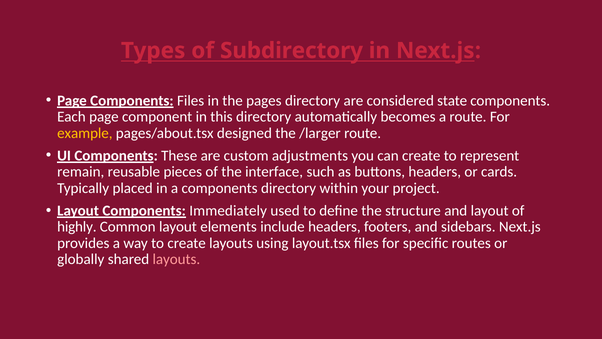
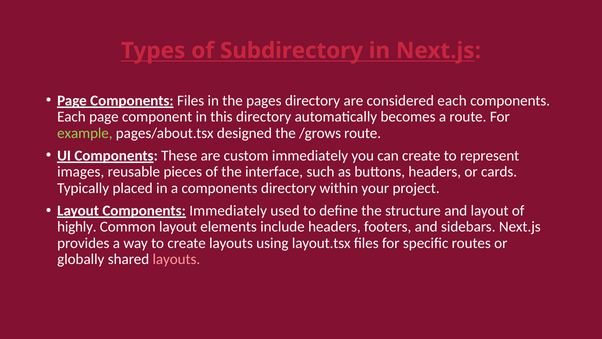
considered state: state -> each
example colour: yellow -> light green
/larger: /larger -> /grows
custom adjustments: adjustments -> immediately
remain: remain -> images
